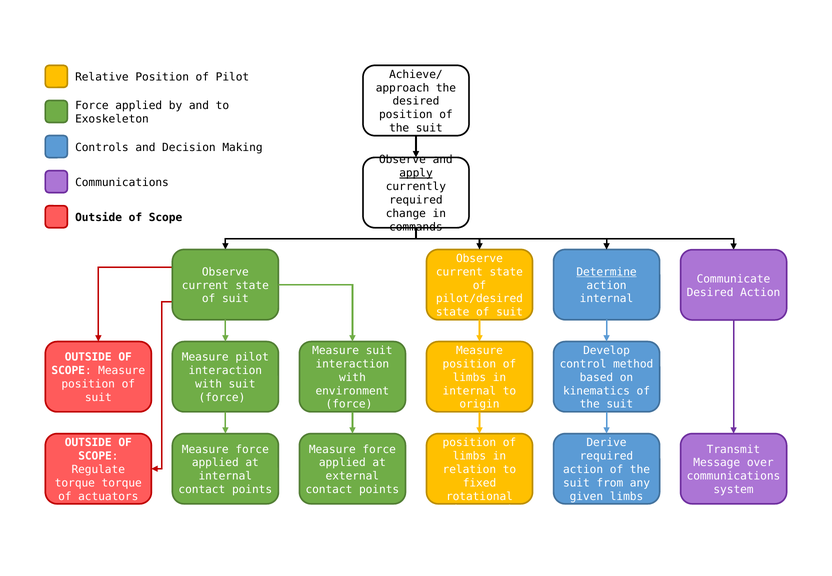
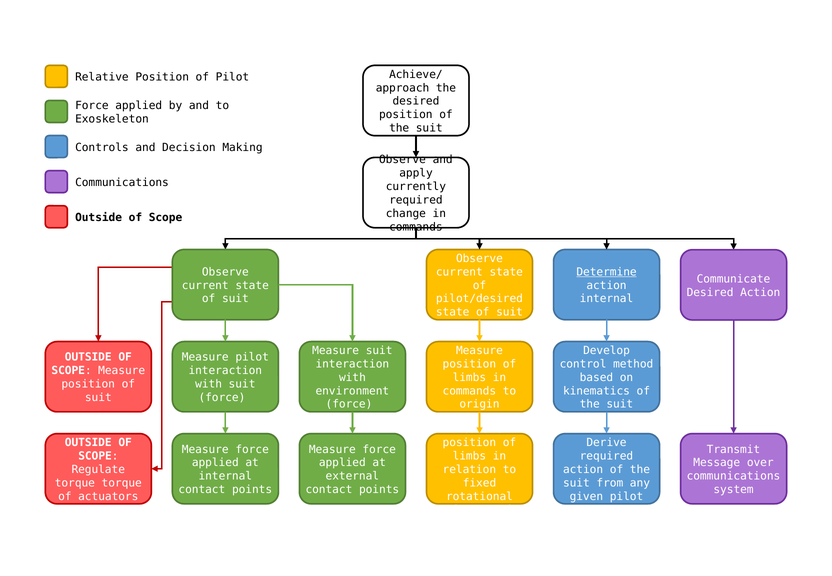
apply underline: present -> none
internal at (469, 391): internal -> commands
given limbs: limbs -> pilot
